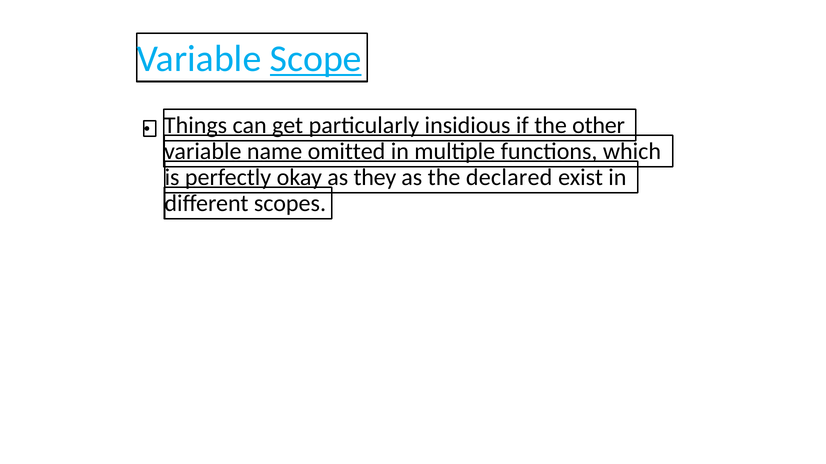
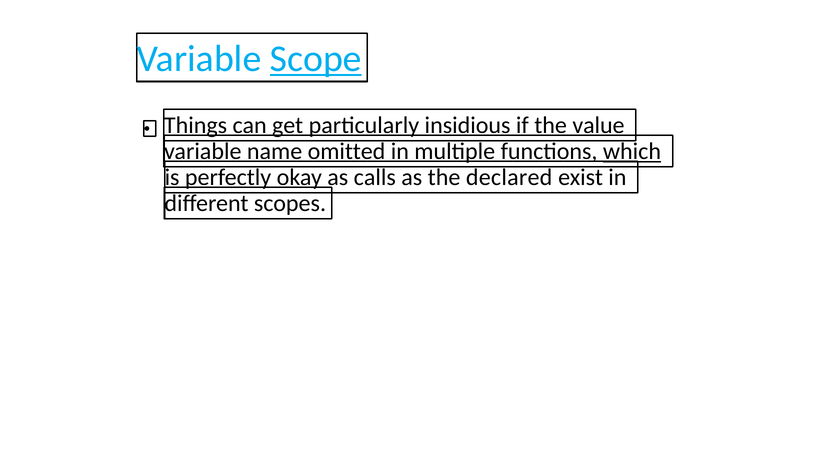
other: other -> value
which underline: none -> present
they: they -> calls
